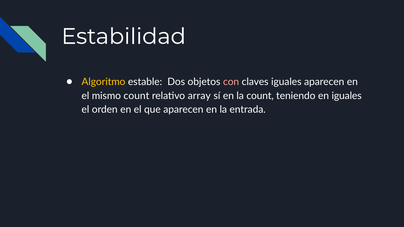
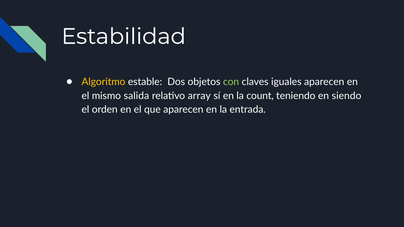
con colour: pink -> light green
mismo count: count -> salida
en iguales: iguales -> siendo
